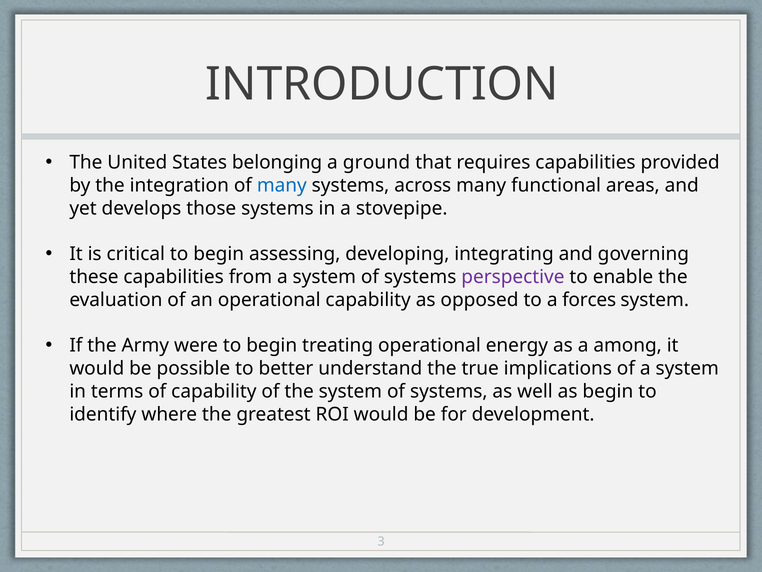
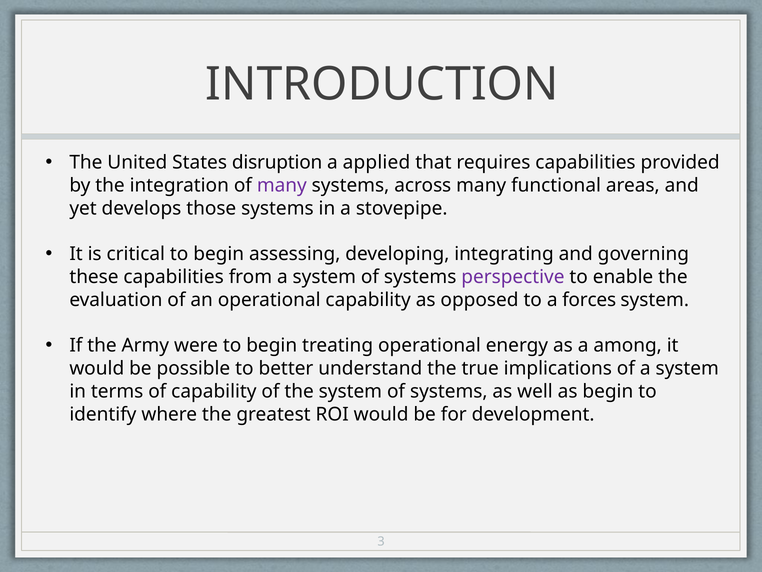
belonging: belonging -> disruption
ground: ground -> applied
many at (282, 185) colour: blue -> purple
